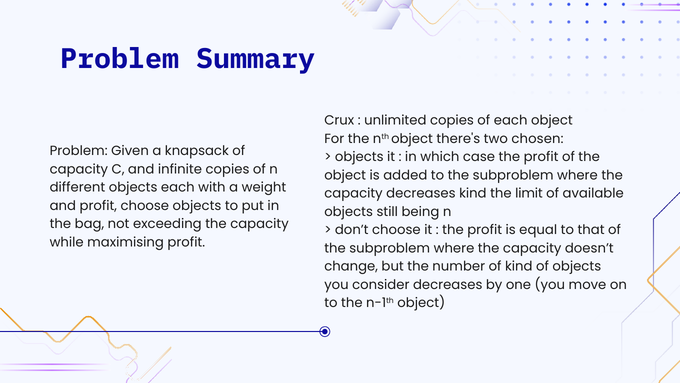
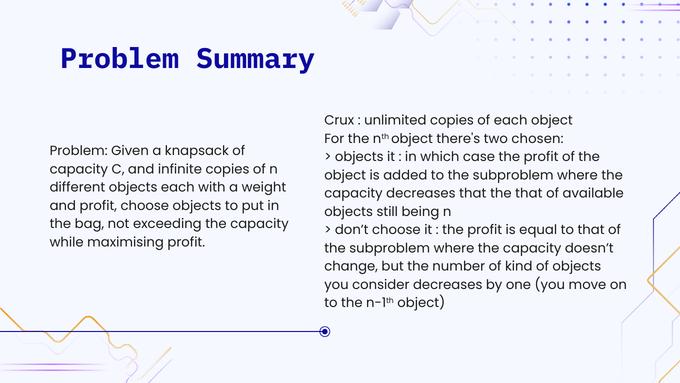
decreases kind: kind -> that
the limit: limit -> that
